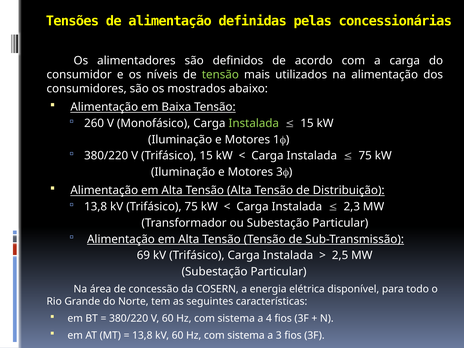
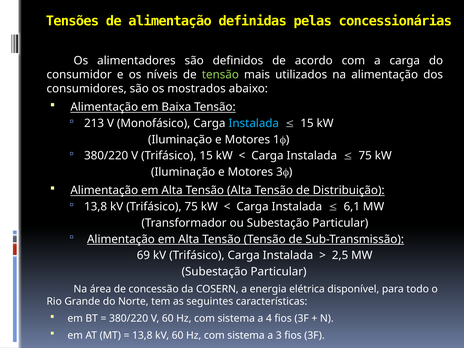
260: 260 -> 213
Instalada at (254, 123) colour: light green -> light blue
2,3: 2,3 -> 6,1
